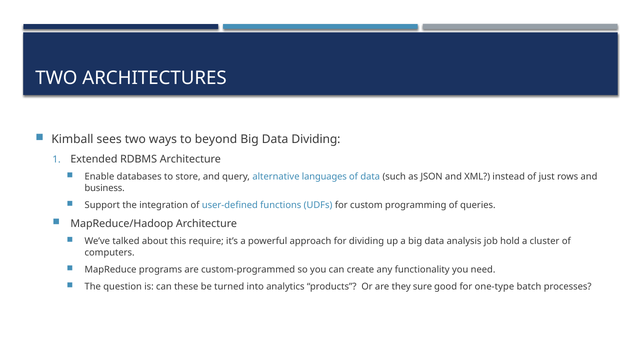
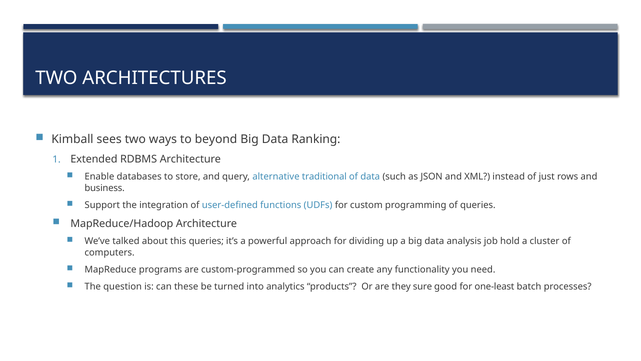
Data Dividing: Dividing -> Ranking
languages: languages -> traditional
this require: require -> queries
one-type: one-type -> one-least
